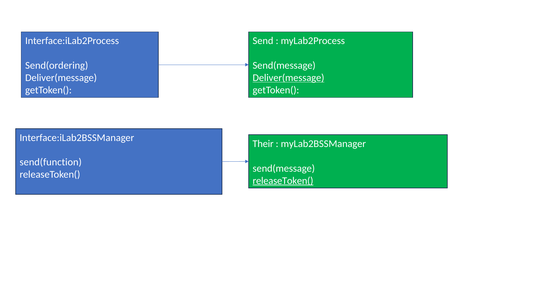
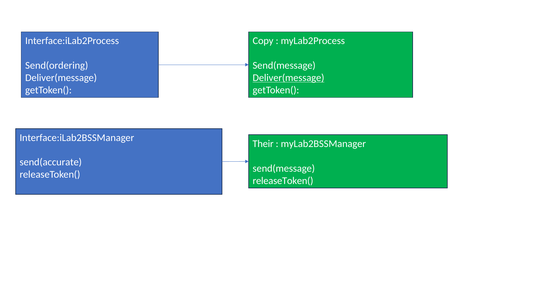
Send: Send -> Copy
send(function: send(function -> send(accurate
releaseToken( at (283, 181) underline: present -> none
